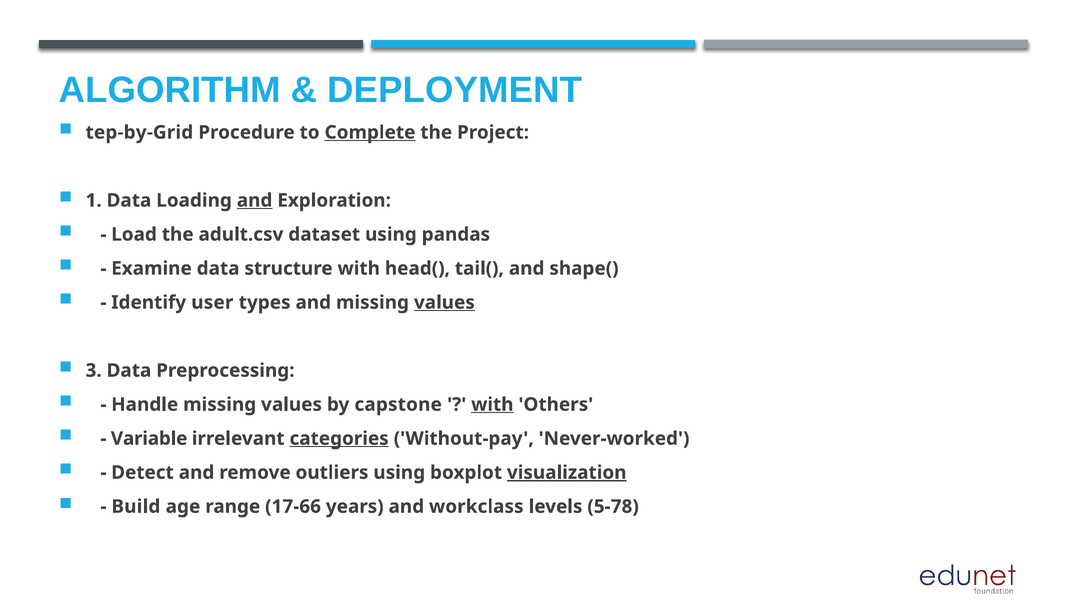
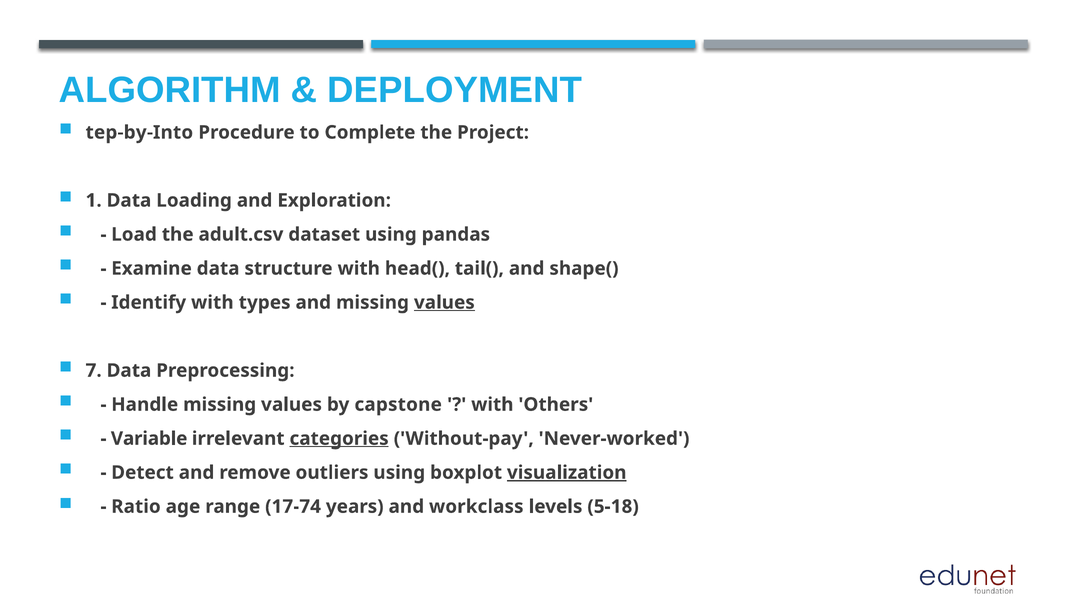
tep-by-Grid: tep-by-Grid -> tep-by-Into
Complete underline: present -> none
and at (255, 201) underline: present -> none
Identify user: user -> with
3: 3 -> 7
with at (492, 405) underline: present -> none
Build: Build -> Ratio
17-66: 17-66 -> 17-74
5-78: 5-78 -> 5-18
